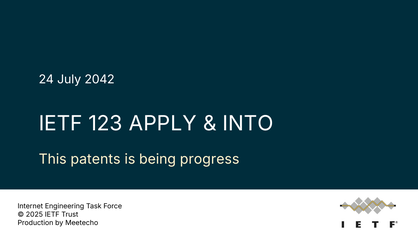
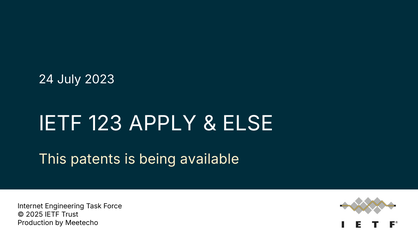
2042: 2042 -> 2023
INTO: INTO -> ELSE
progress: progress -> available
